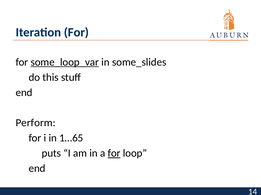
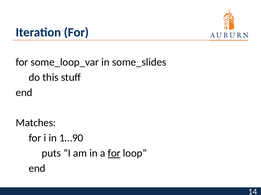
some_loop_var underline: present -> none
Perform: Perform -> Matches
1…65: 1…65 -> 1…90
